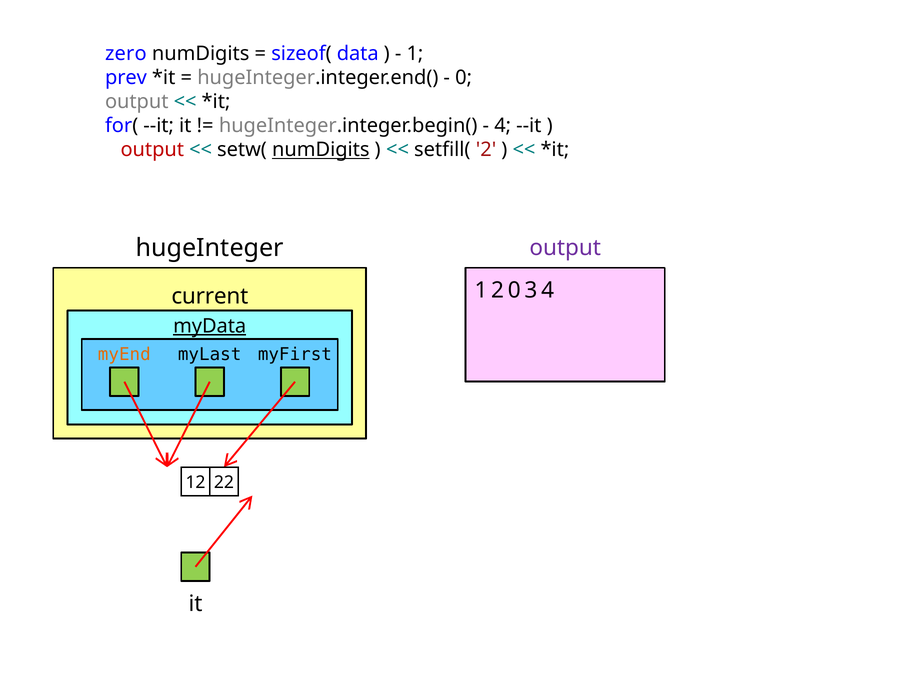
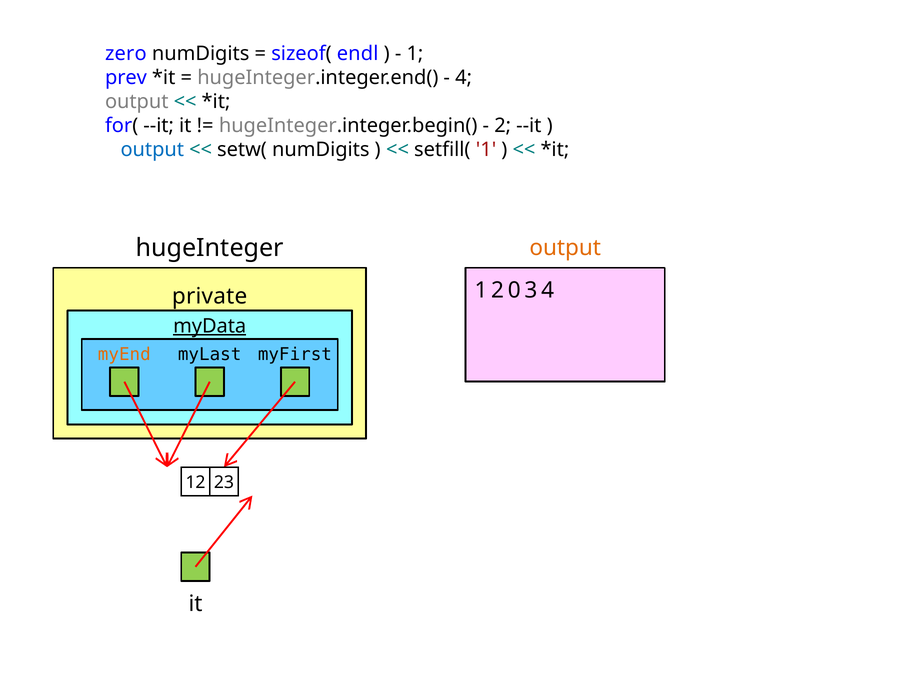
data: data -> endl
0: 0 -> 4
4: 4 -> 2
output at (152, 150) colour: red -> blue
numDigits at (321, 150) underline: present -> none
setfill( 2: 2 -> 1
output at (565, 248) colour: purple -> orange
current: current -> private
22: 22 -> 23
